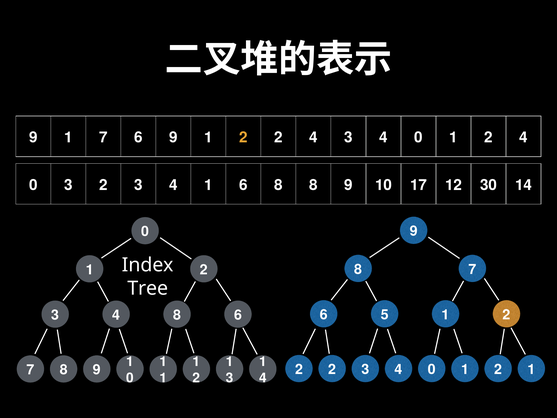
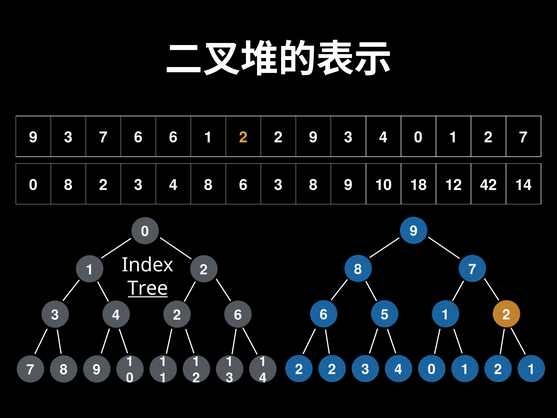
1 at (68, 137): 1 -> 3
6 9: 9 -> 6
2 2 4: 4 -> 9
1 2 4: 4 -> 7
0 3: 3 -> 8
4 1: 1 -> 8
6 8: 8 -> 3
17: 17 -> 18
30: 30 -> 42
Tree underline: none -> present
4 8: 8 -> 2
